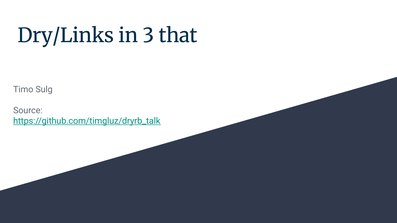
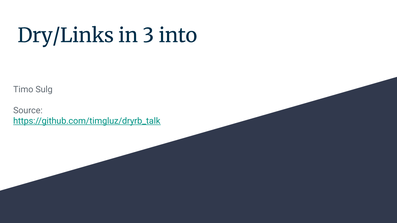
that: that -> into
